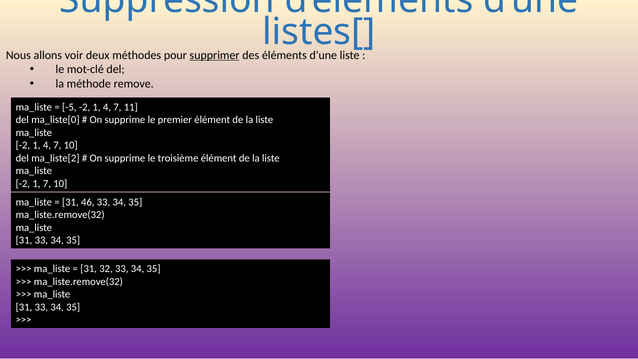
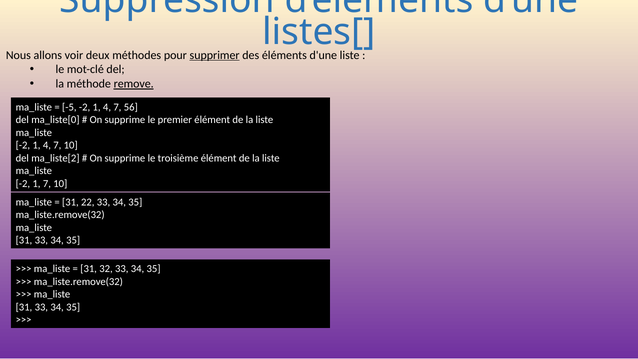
remove underline: none -> present
11: 11 -> 56
46: 46 -> 22
